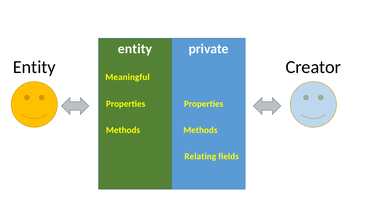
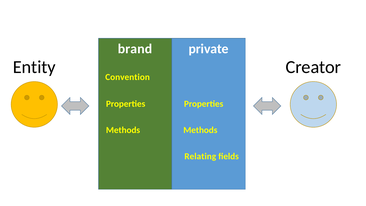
entity at (135, 49): entity -> brand
Meaningful: Meaningful -> Convention
